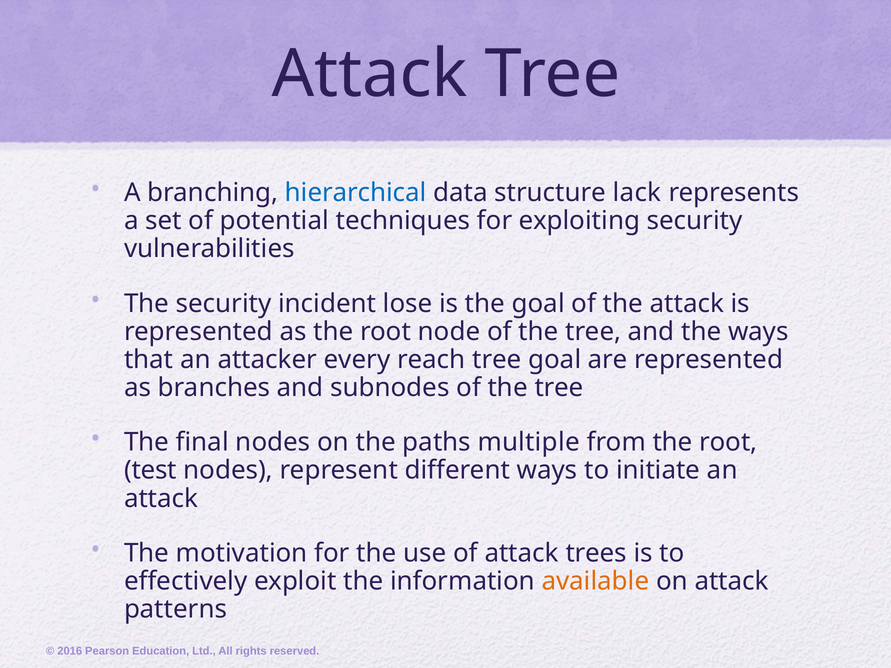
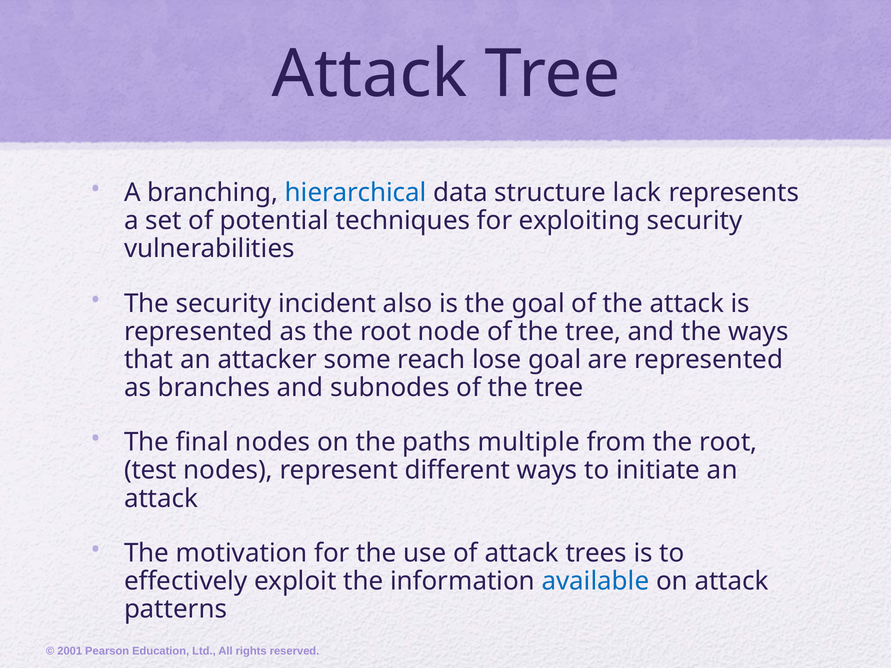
lose: lose -> also
every: every -> some
reach tree: tree -> lose
available colour: orange -> blue
2016: 2016 -> 2001
